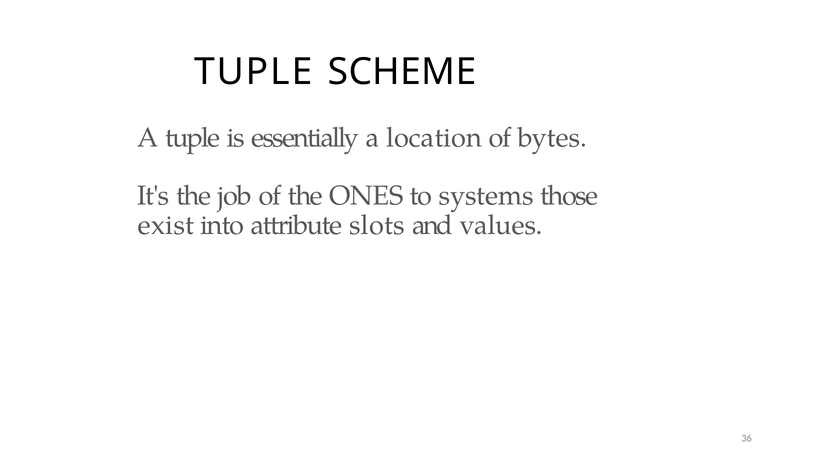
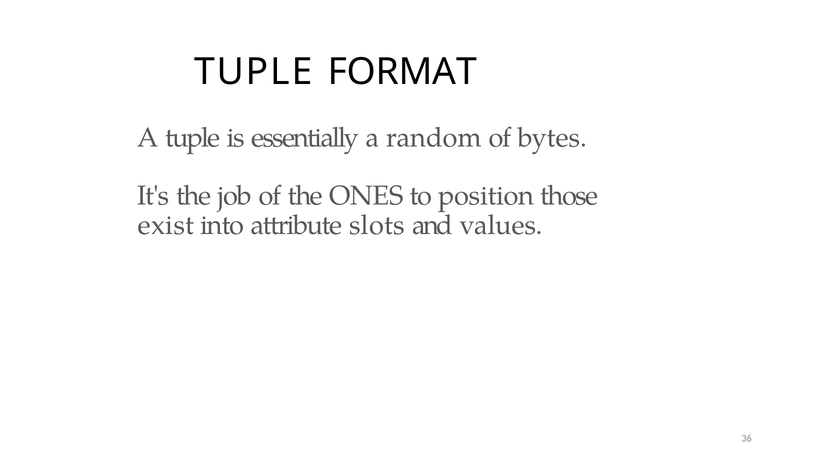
SCHEME: SCHEME -> FORMAT
location: location -> random
systems: systems -> position
